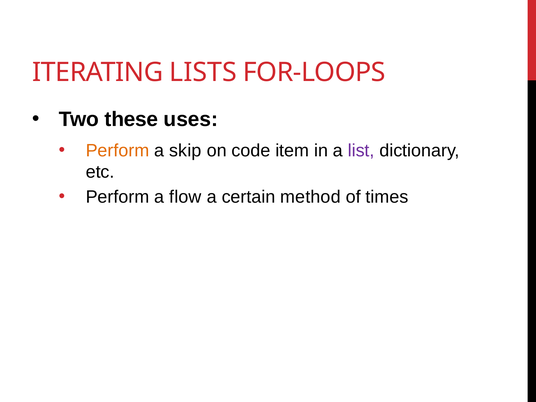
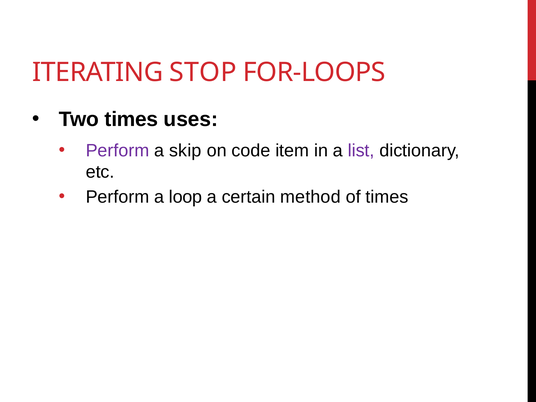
LISTS: LISTS -> STOP
Two these: these -> times
Perform at (117, 150) colour: orange -> purple
flow: flow -> loop
